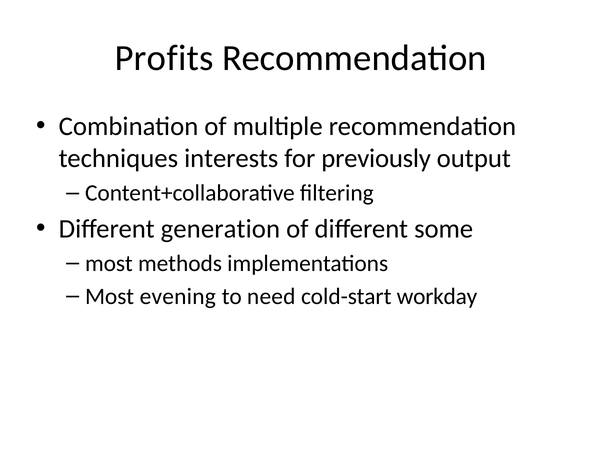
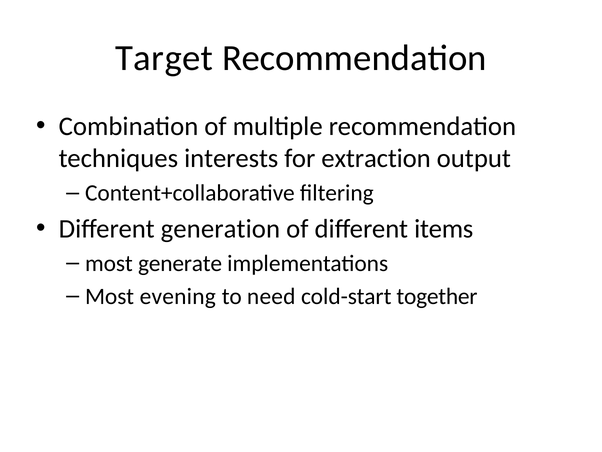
Profits: Profits -> Target
previously: previously -> extraction
some: some -> items
methods: methods -> generate
workday: workday -> together
